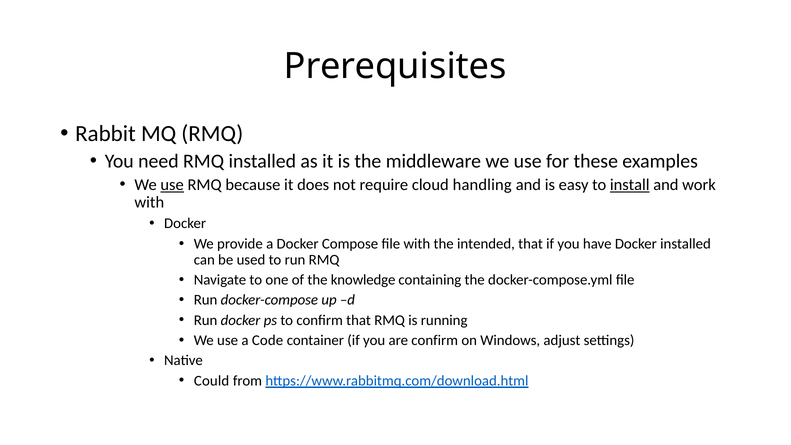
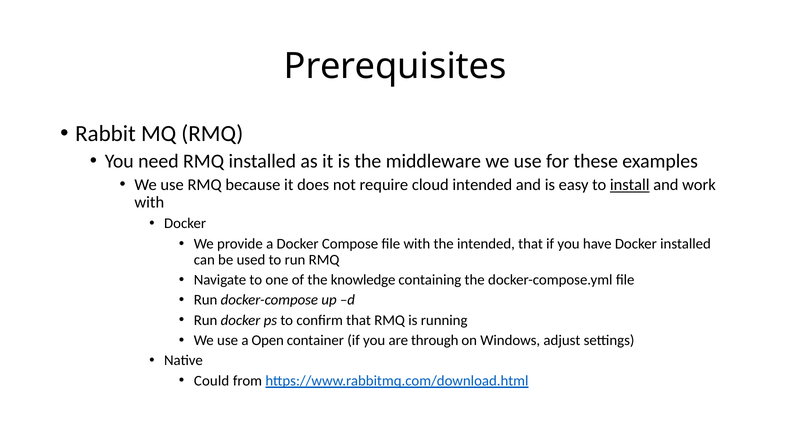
use at (172, 185) underline: present -> none
cloud handling: handling -> intended
Code: Code -> Open
are confirm: confirm -> through
